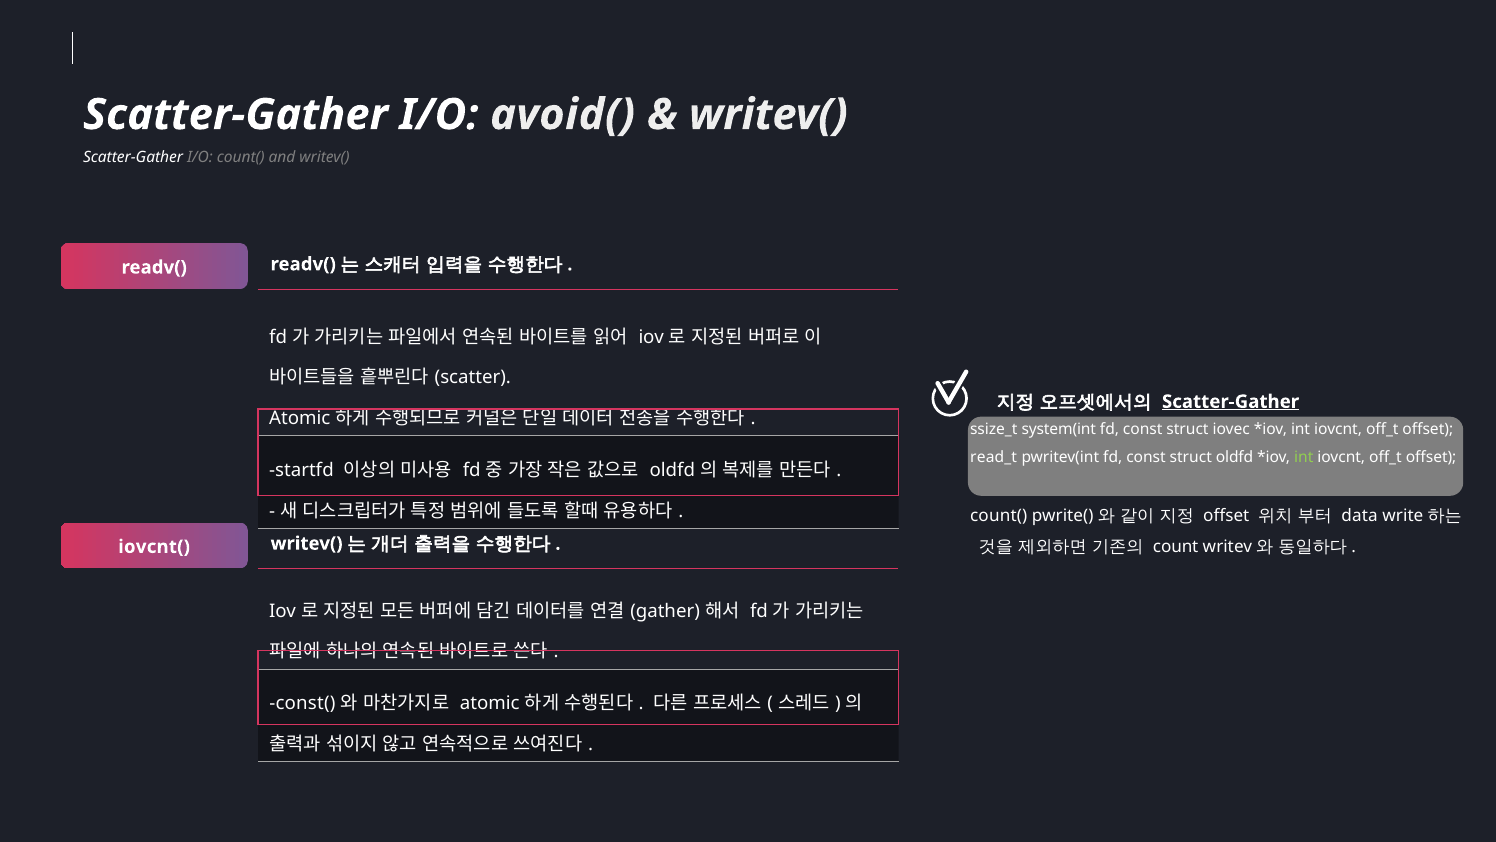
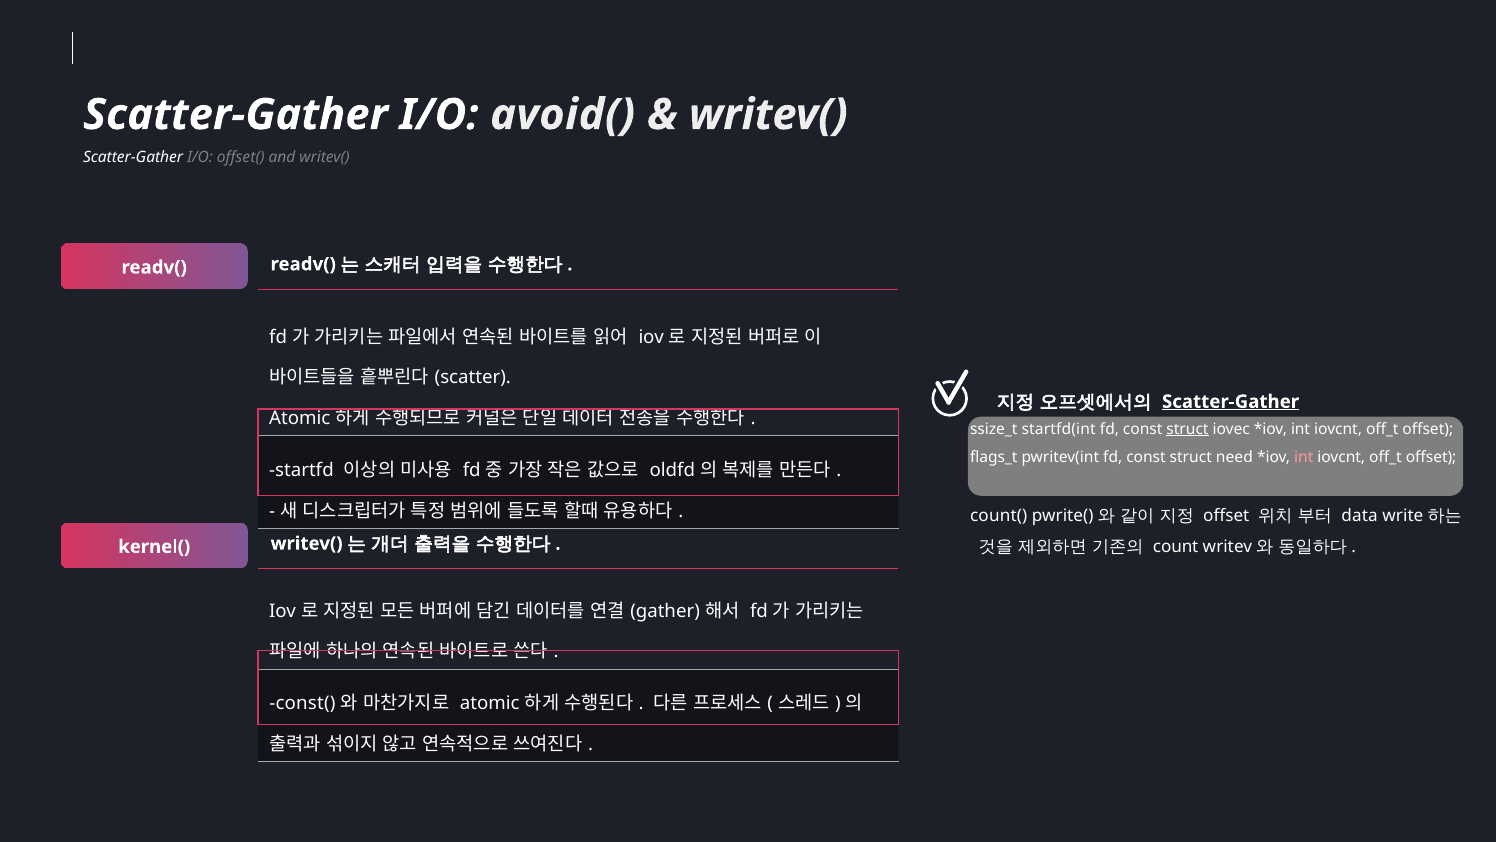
I/O count(: count( -> offset(
system(int: system(int -> startfd(int
struct at (1188, 429) underline: none -> present
read_t: read_t -> flags_t
struct oldfd: oldfd -> need
int at (1304, 457) colour: light green -> pink
iovcnt(: iovcnt( -> kernel(
